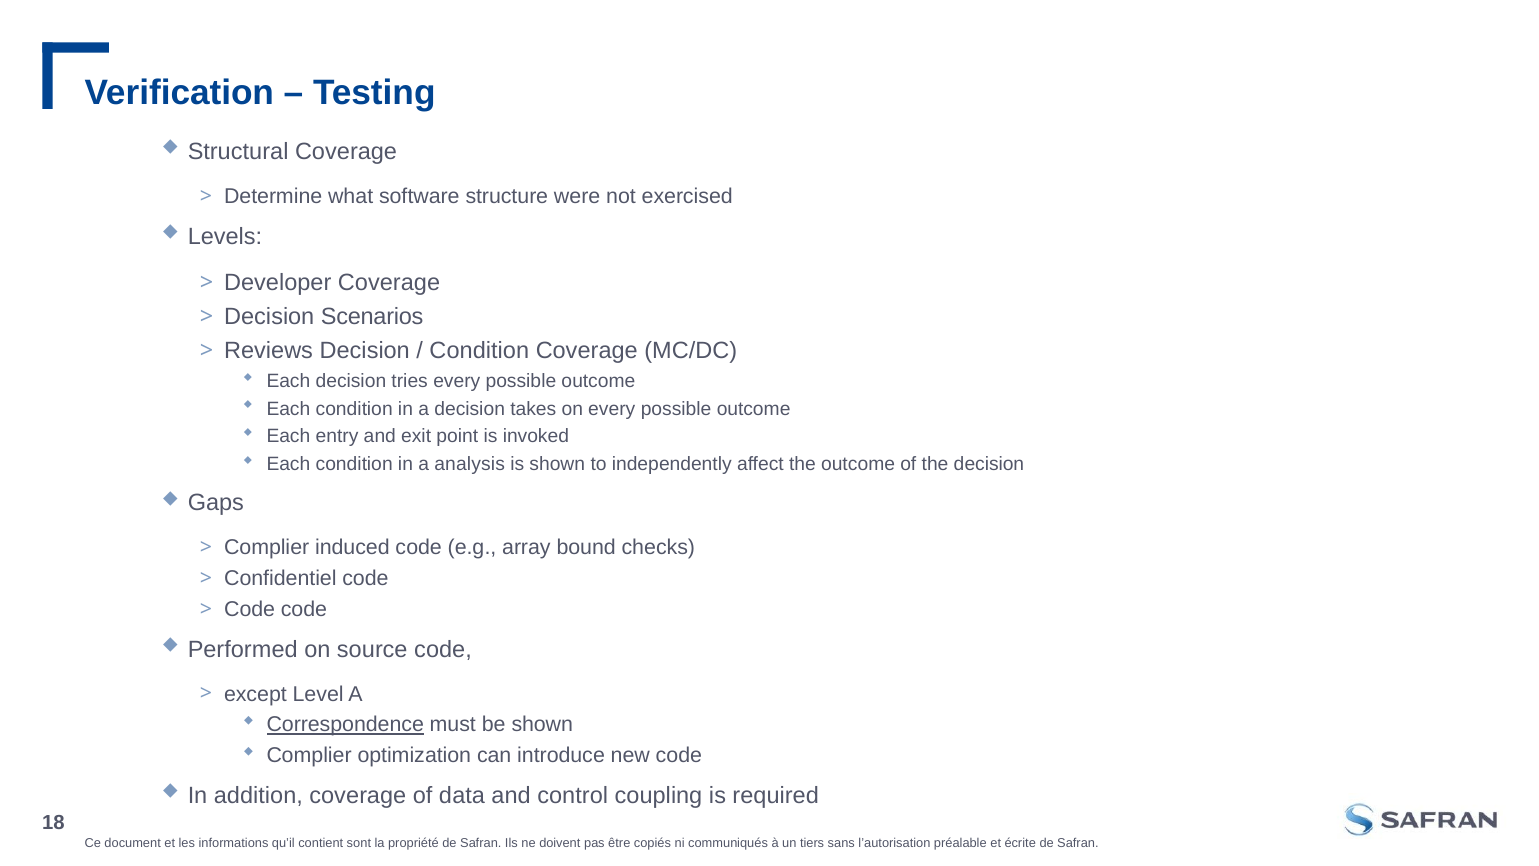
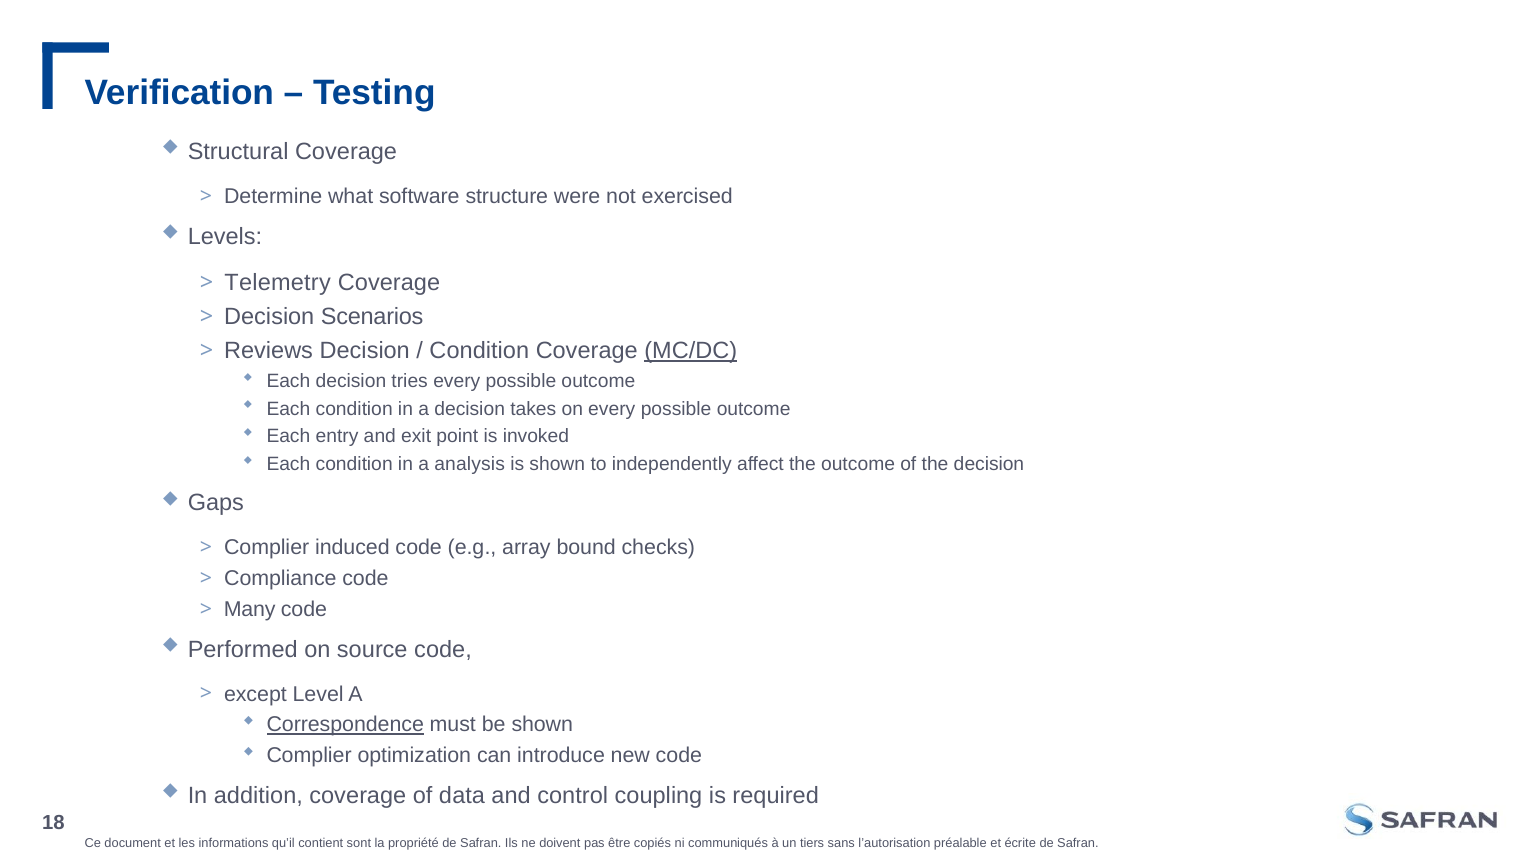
Developer: Developer -> Telemetry
MC/DC underline: none -> present
Confidentiel: Confidentiel -> Compliance
Code at (250, 609): Code -> Many
